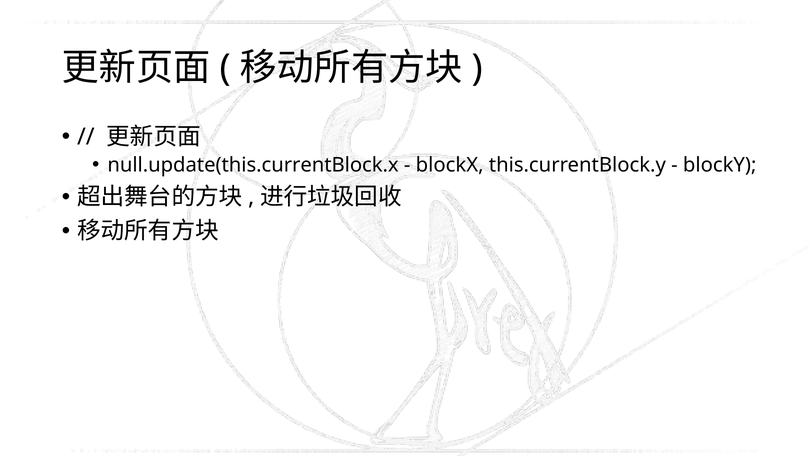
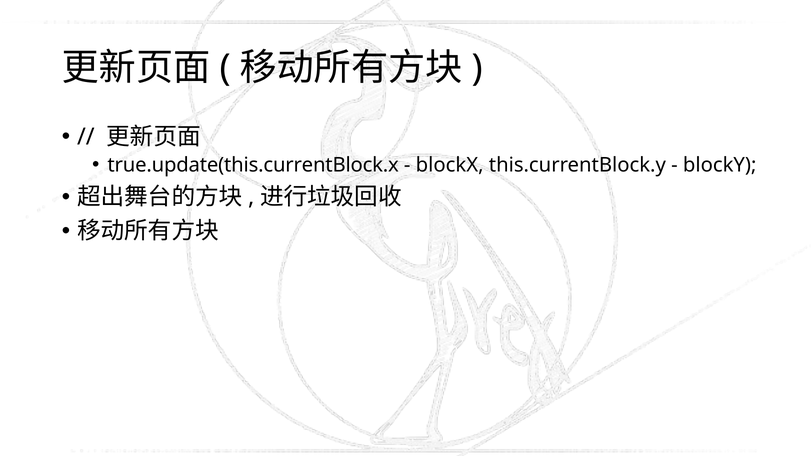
null.update(this.currentBlock.x: null.update(this.currentBlock.x -> true.update(this.currentBlock.x
